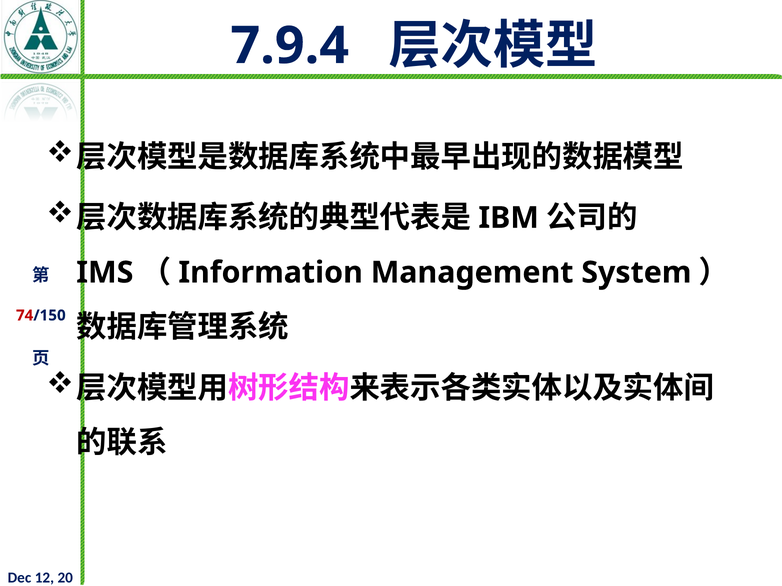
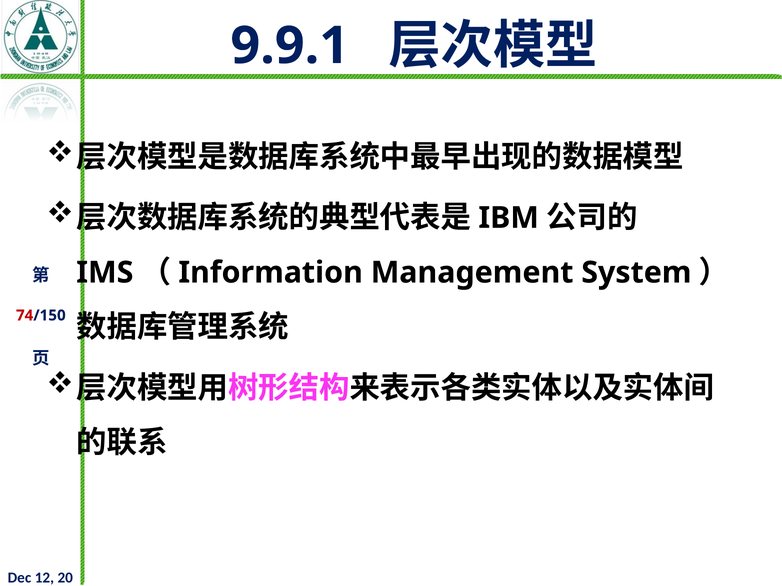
7.9.4: 7.9.4 -> 9.9.1
